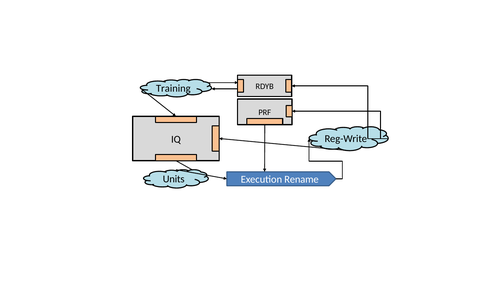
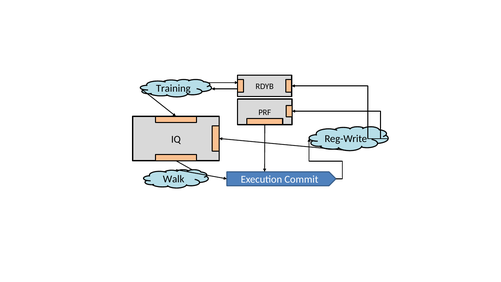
Units: Units -> Walk
Rename: Rename -> Commit
